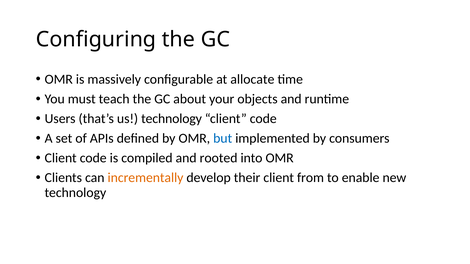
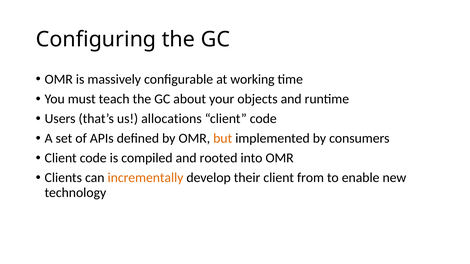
allocate: allocate -> working
us technology: technology -> allocations
but colour: blue -> orange
